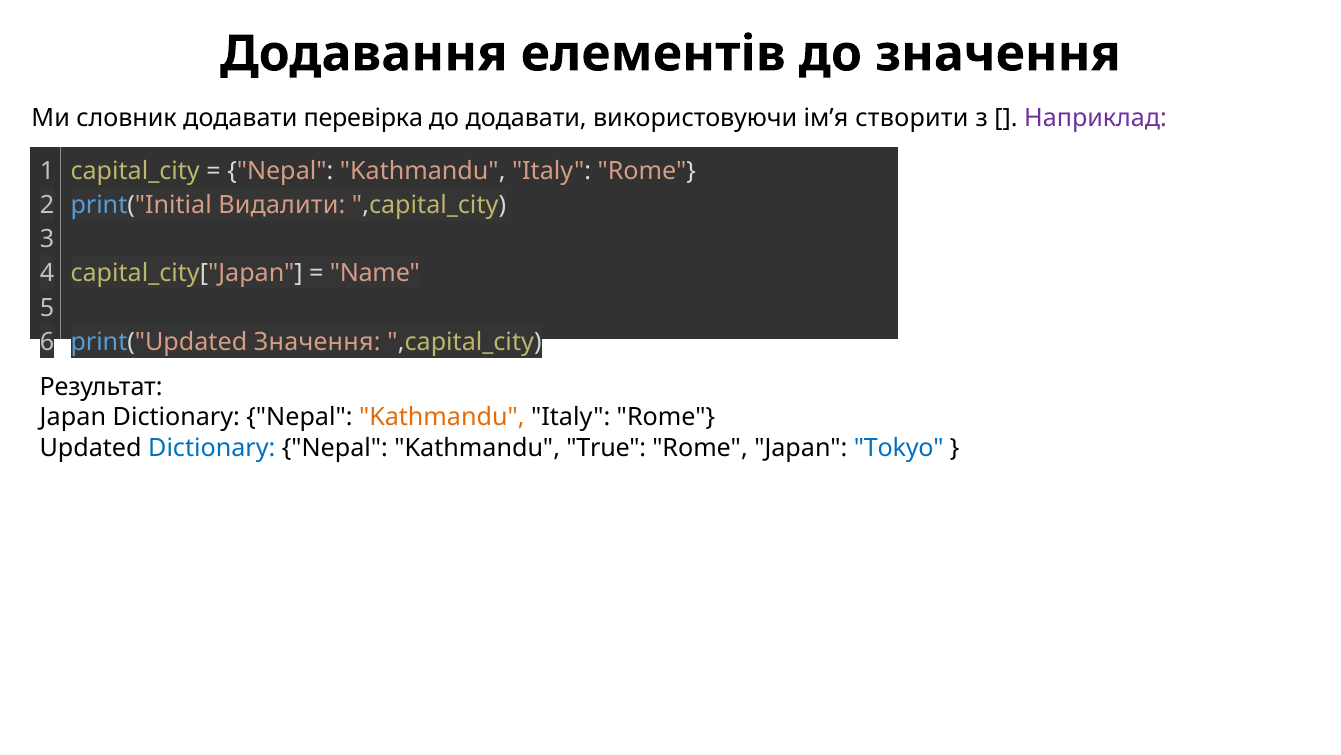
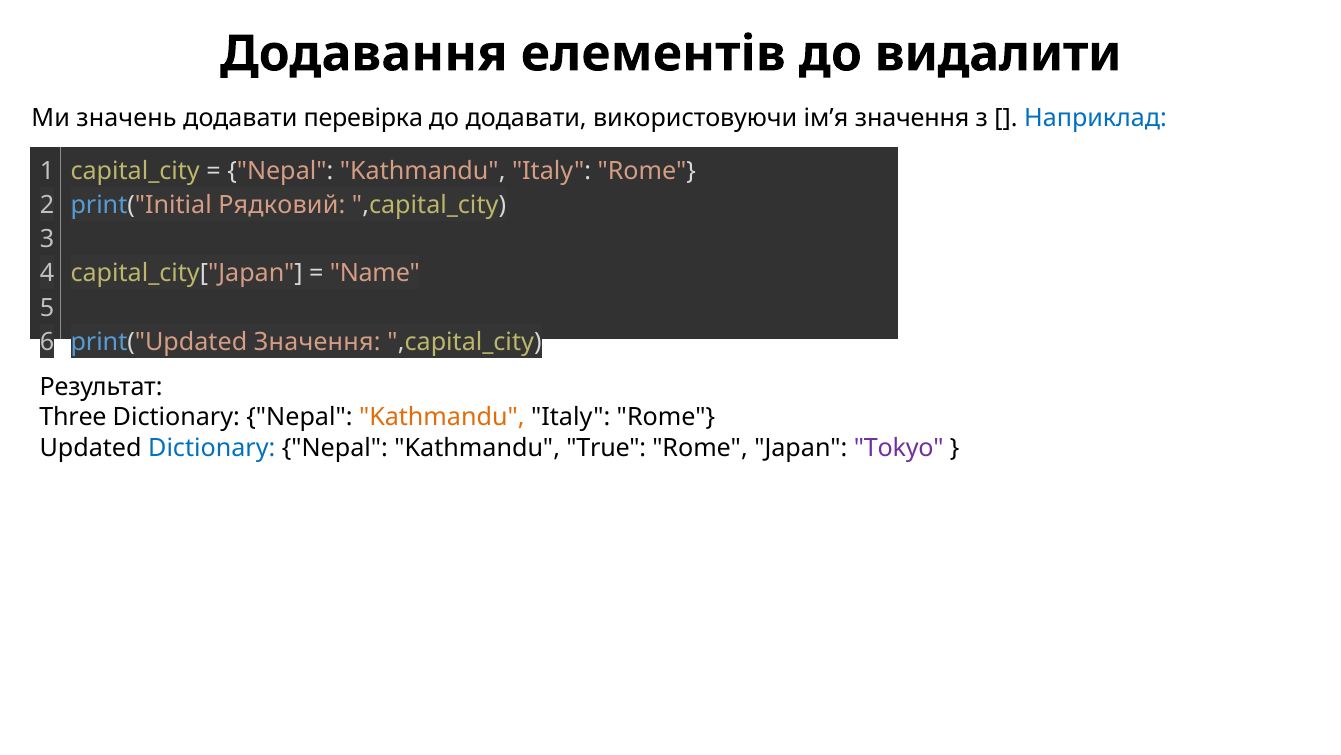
до значення: значення -> видалити
словник: словник -> значень
ім’я створити: створити -> значення
Наприклад colour: purple -> blue
Видалити: Видалити -> Рядковий
Japan at (73, 417): Japan -> Three
Tokyo colour: blue -> purple
